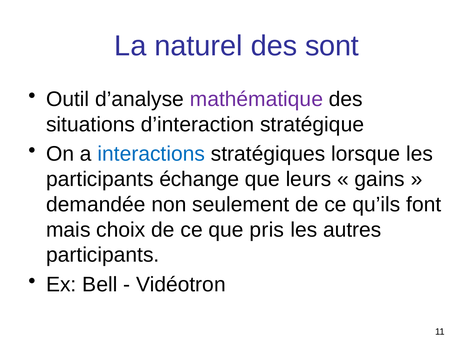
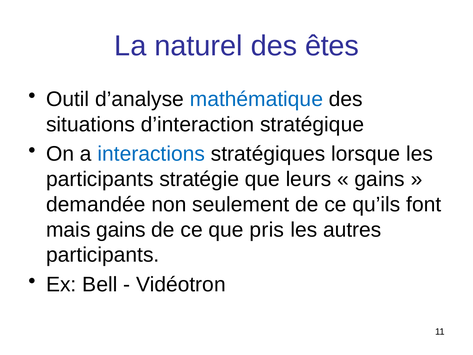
sont: sont -> êtes
mathématique colour: purple -> blue
échange: échange -> stratégie
mais choix: choix -> gains
